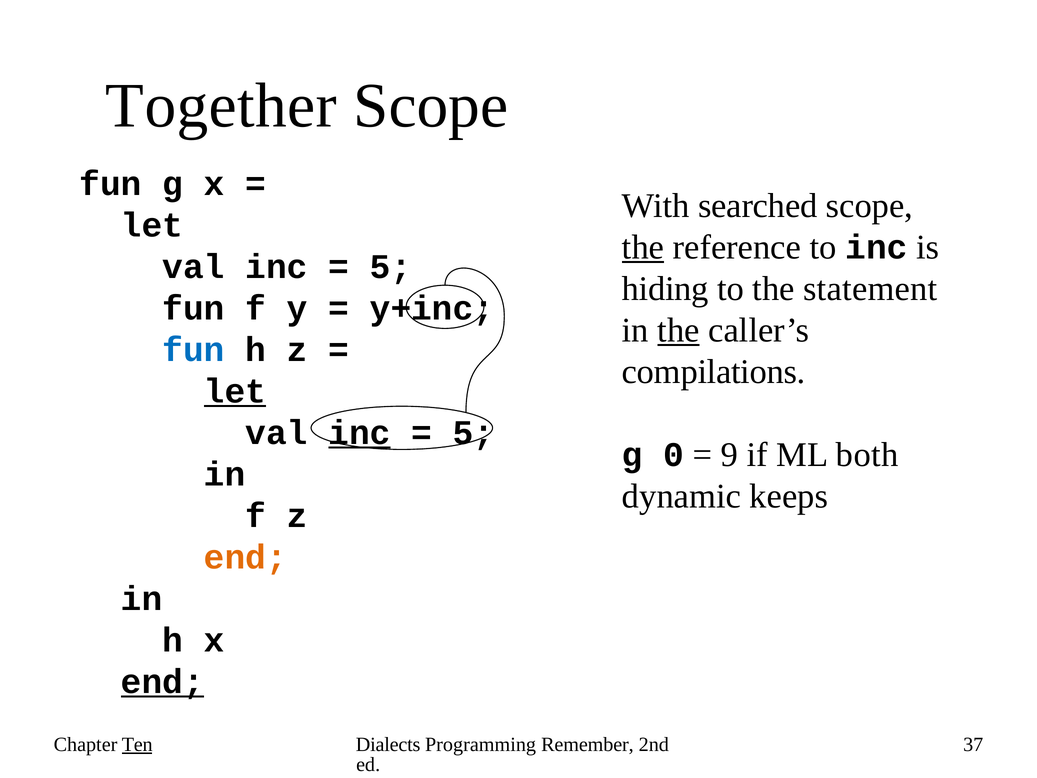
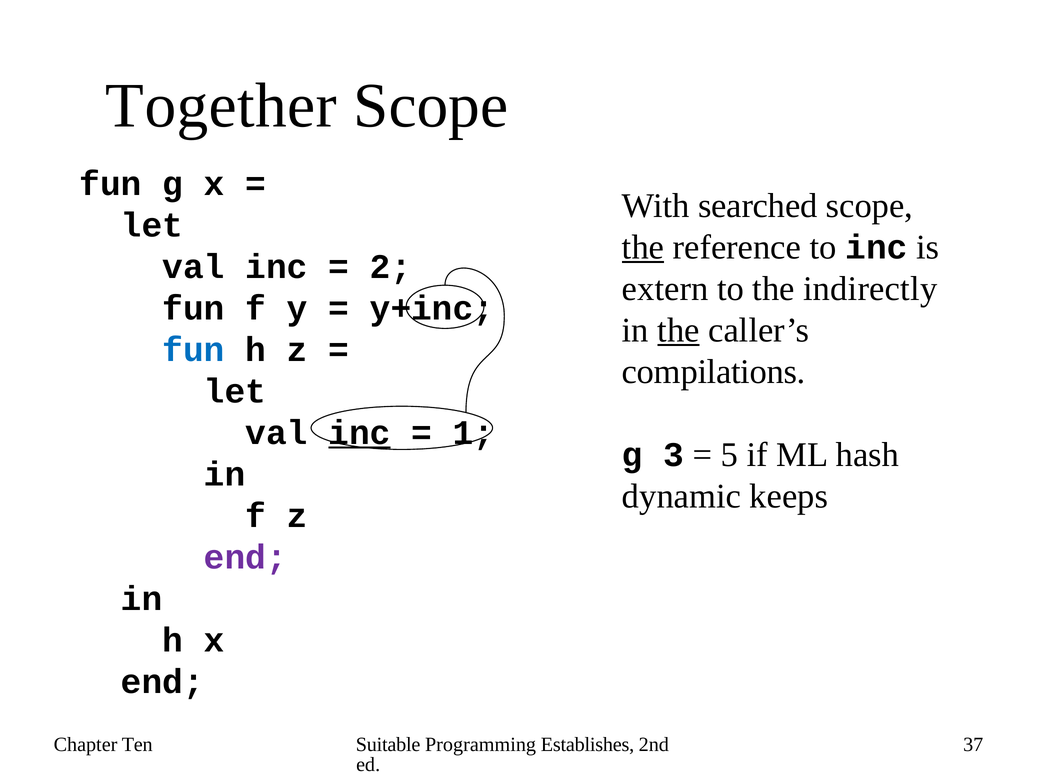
5 at (391, 267): 5 -> 2
hiding: hiding -> extern
statement: statement -> indirectly
let at (235, 391) underline: present -> none
5 at (473, 433): 5 -> 1
0: 0 -> 3
9: 9 -> 5
both: both -> hash
end at (245, 557) colour: orange -> purple
end at (162, 682) underline: present -> none
Ten underline: present -> none
Dialects: Dialects -> Suitable
Remember: Remember -> Establishes
